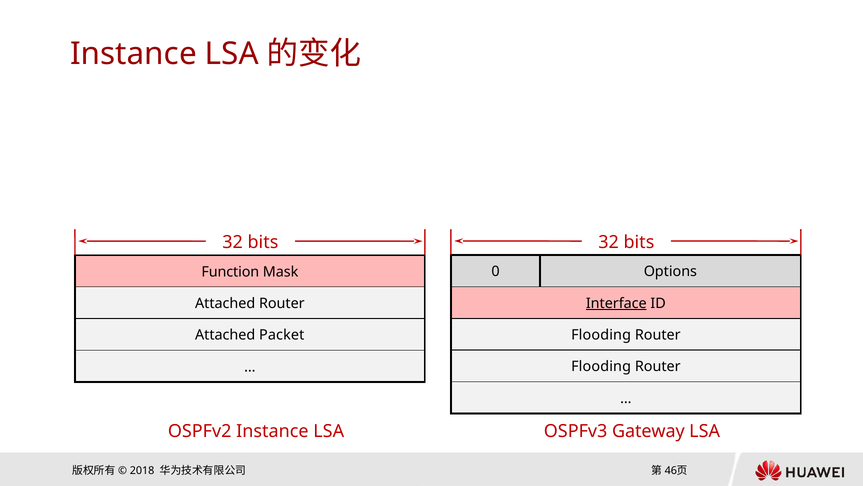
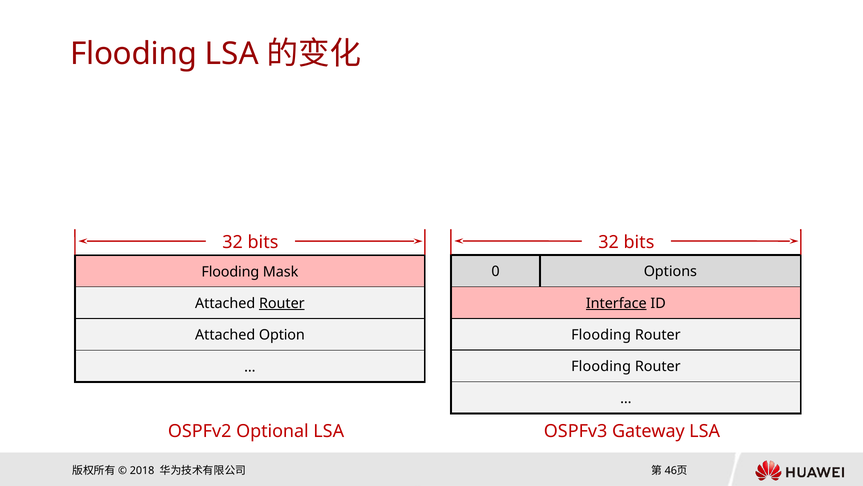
Instance at (134, 54): Instance -> Flooding
Function at (230, 271): Function -> Flooding
Router at (282, 303) underline: none -> present
Packet: Packet -> Option
OSPFv2 Instance: Instance -> Optional
